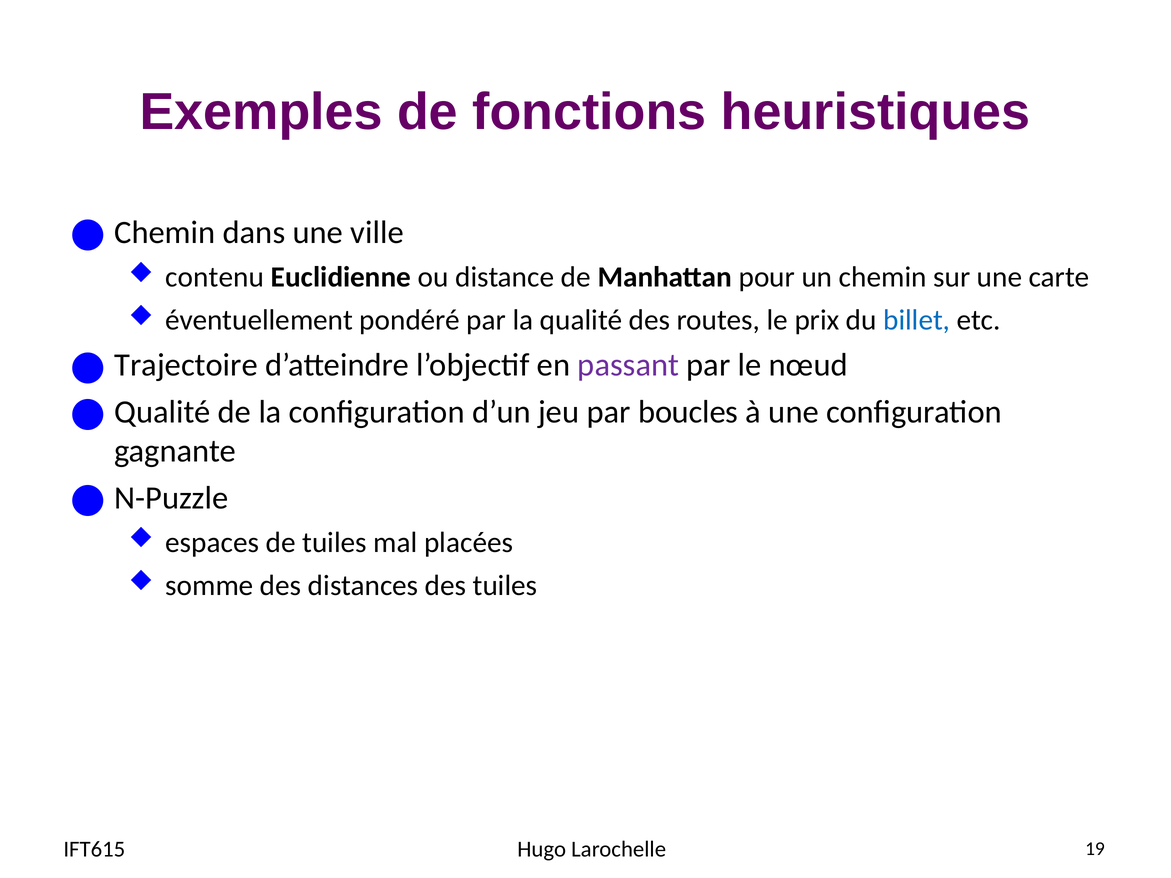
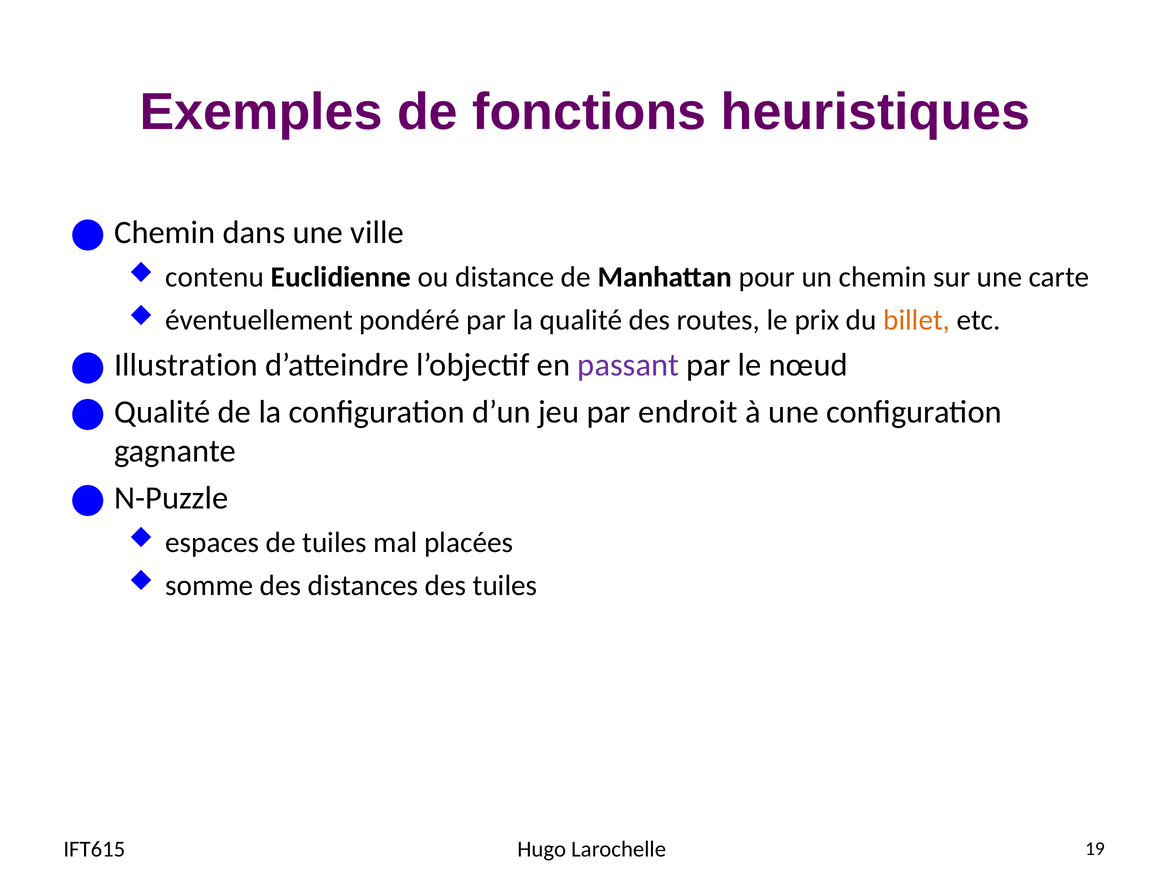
billet colour: blue -> orange
Trajectoire: Trajectoire -> Illustration
boucles: boucles -> endroit
